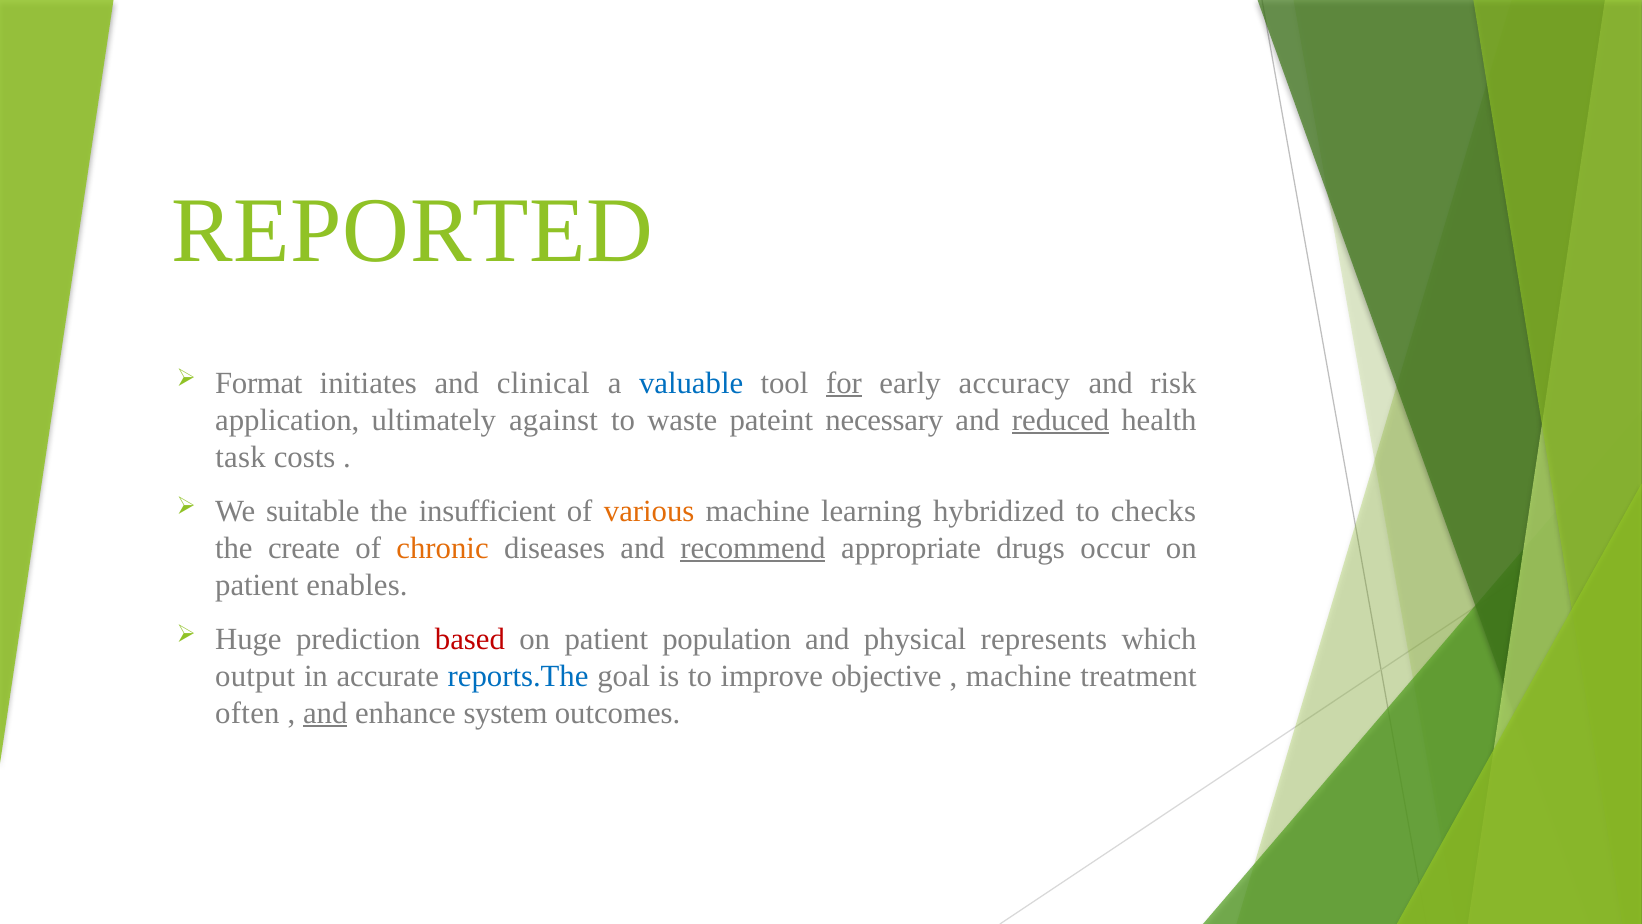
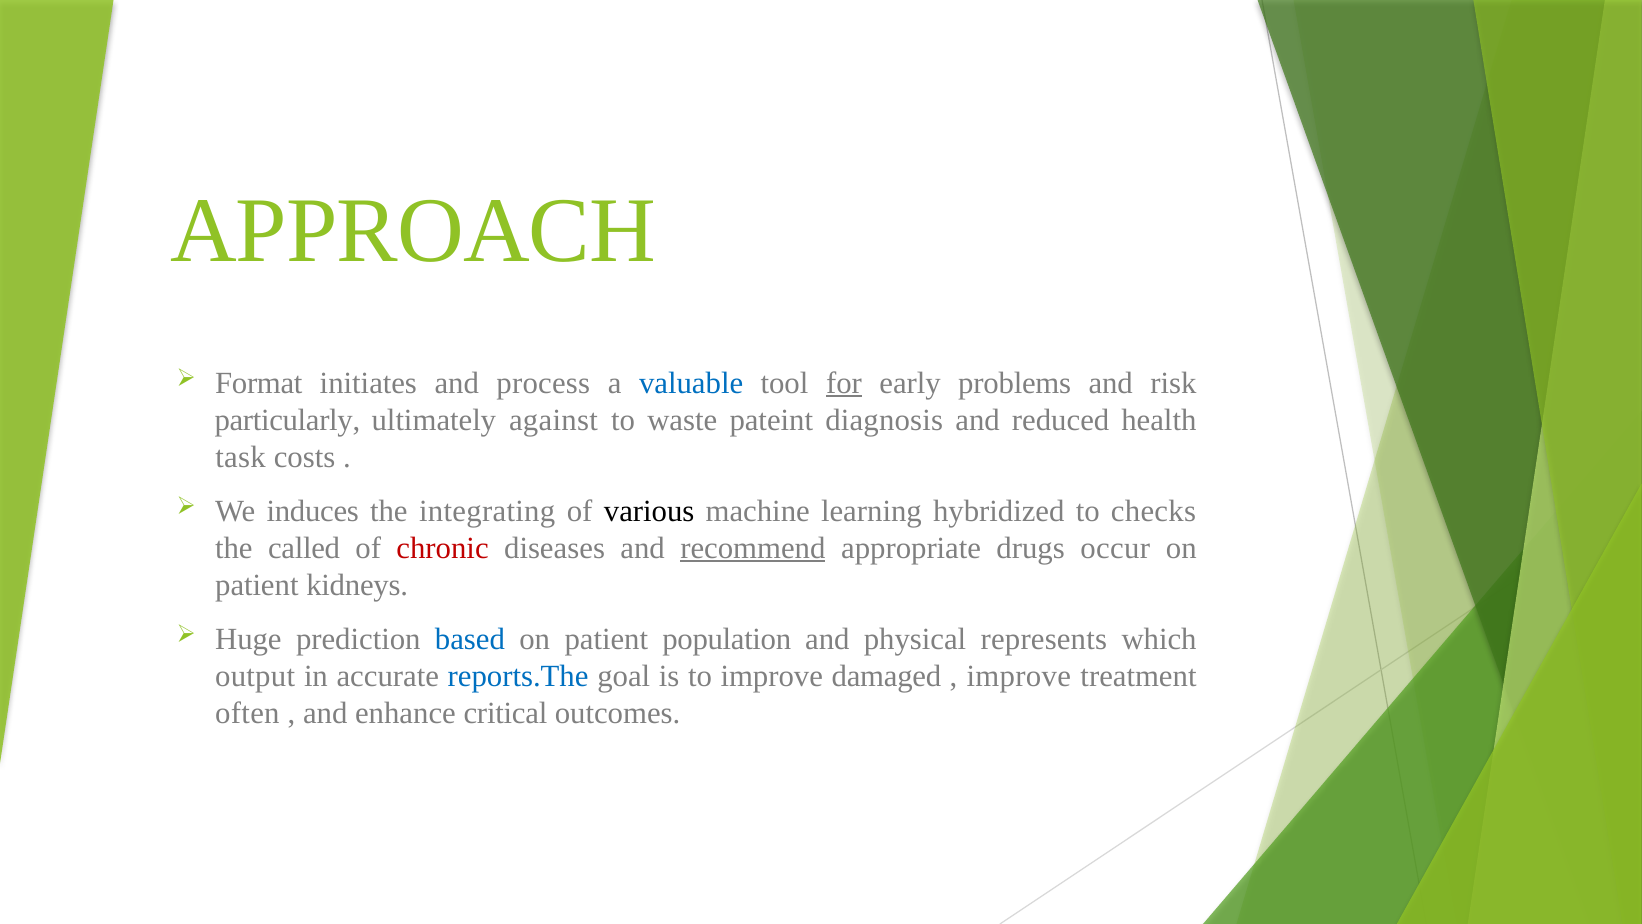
REPORTED: REPORTED -> APPROACH
clinical: clinical -> process
accuracy: accuracy -> problems
application: application -> particularly
necessary: necessary -> diagnosis
reduced underline: present -> none
suitable: suitable -> induces
insufficient: insufficient -> integrating
various colour: orange -> black
create: create -> called
chronic colour: orange -> red
enables: enables -> kidneys
based colour: red -> blue
objective: objective -> damaged
machine at (1019, 676): machine -> improve
and at (325, 713) underline: present -> none
system: system -> critical
